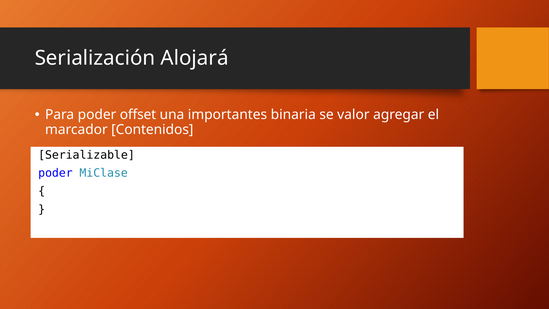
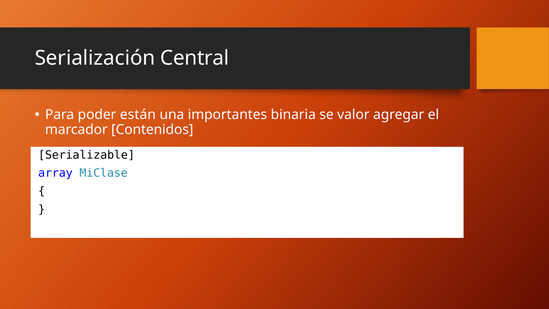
Alojará: Alojará -> Central
offset: offset -> están
poder at (55, 173): poder -> array
